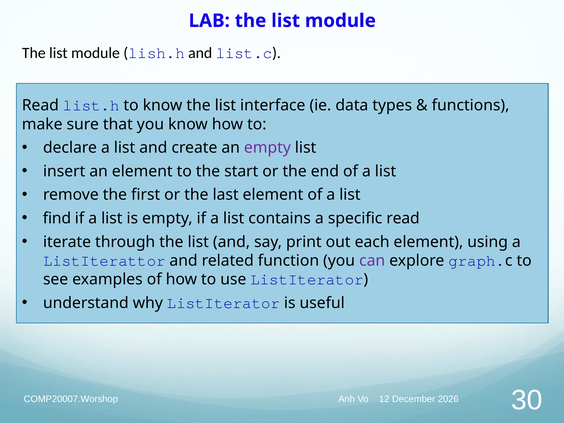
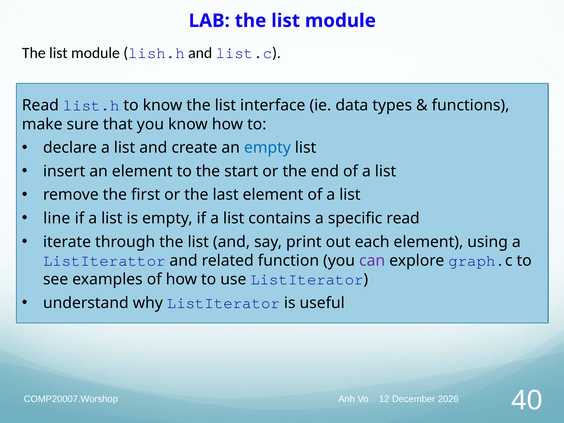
empty at (267, 148) colour: purple -> blue
find: find -> line
30: 30 -> 40
